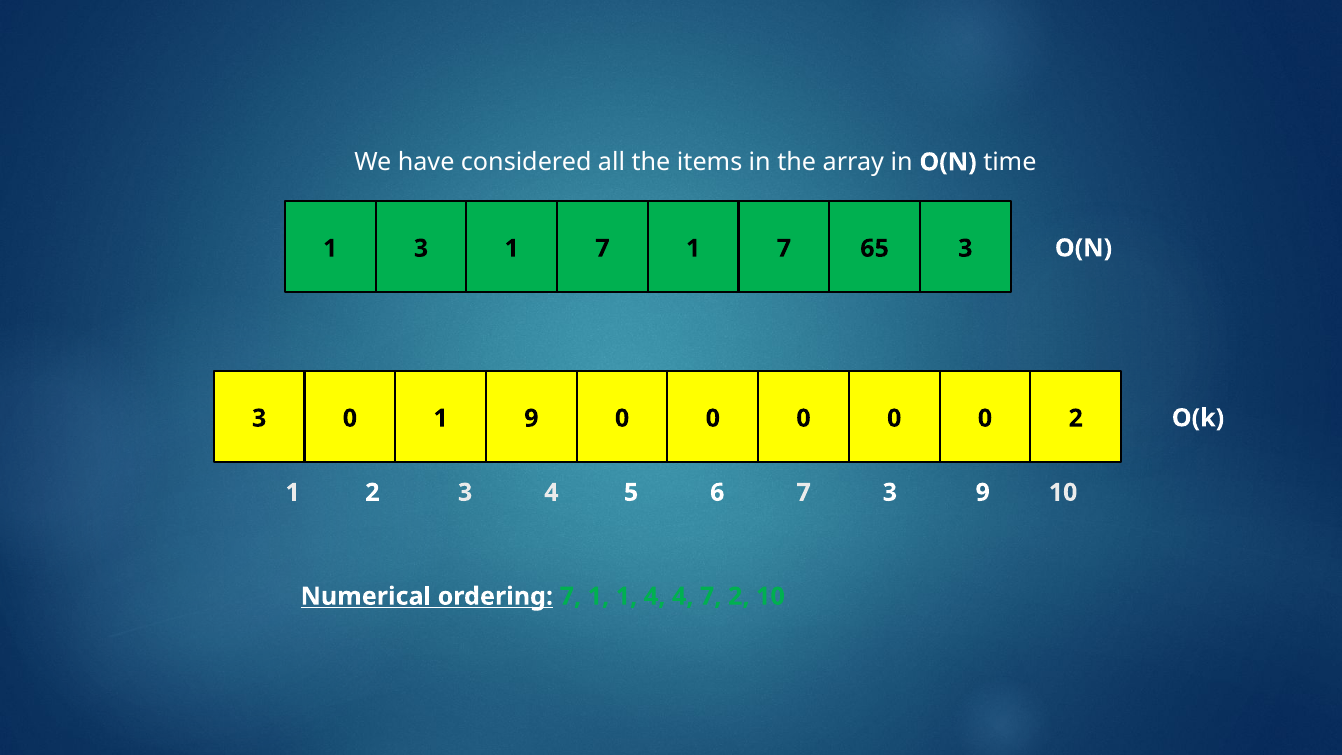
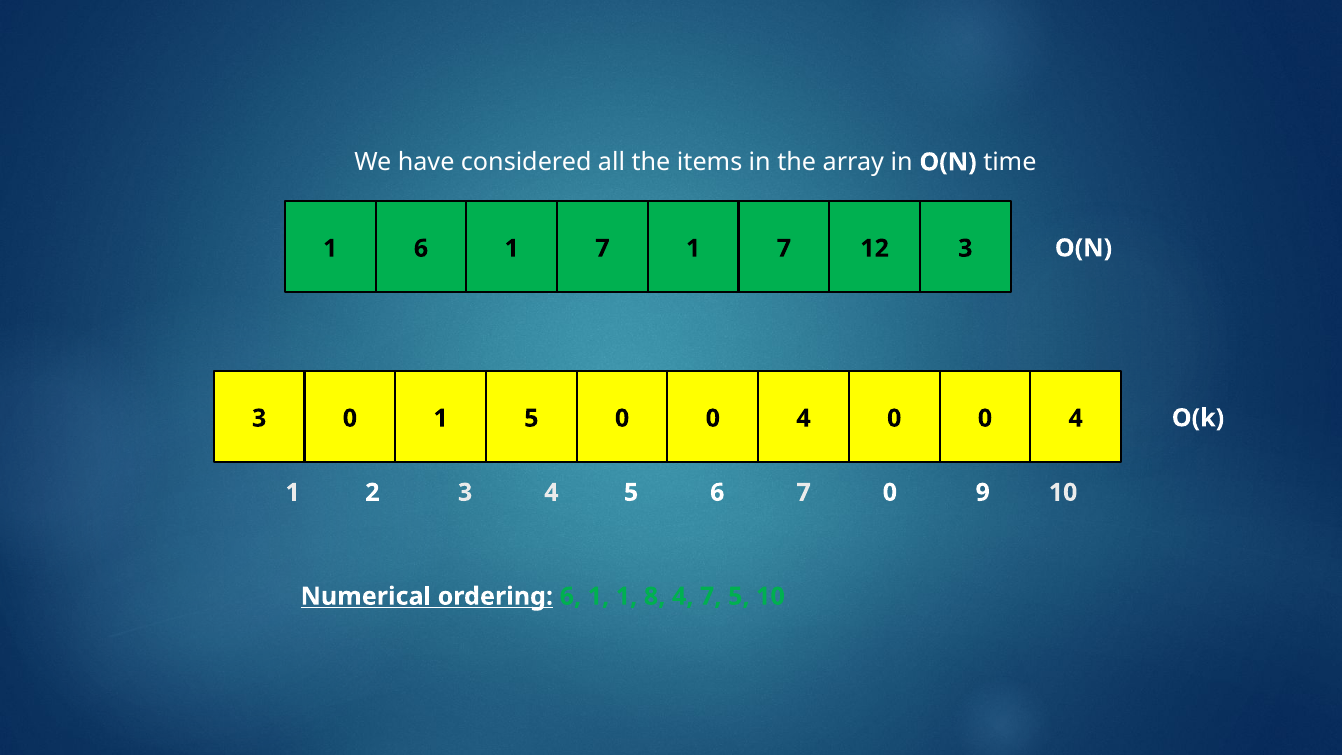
1 3: 3 -> 6
65: 65 -> 12
1 9: 9 -> 5
0 at (804, 418): 0 -> 4
2 at (1076, 418): 2 -> 4
7 3: 3 -> 0
ordering 7: 7 -> 6
1 4: 4 -> 8
7 2: 2 -> 5
